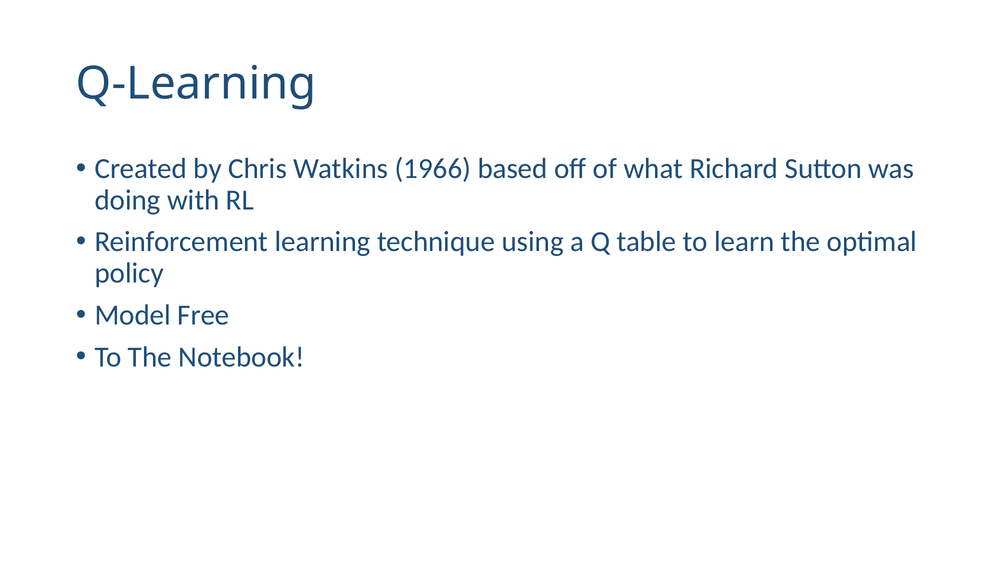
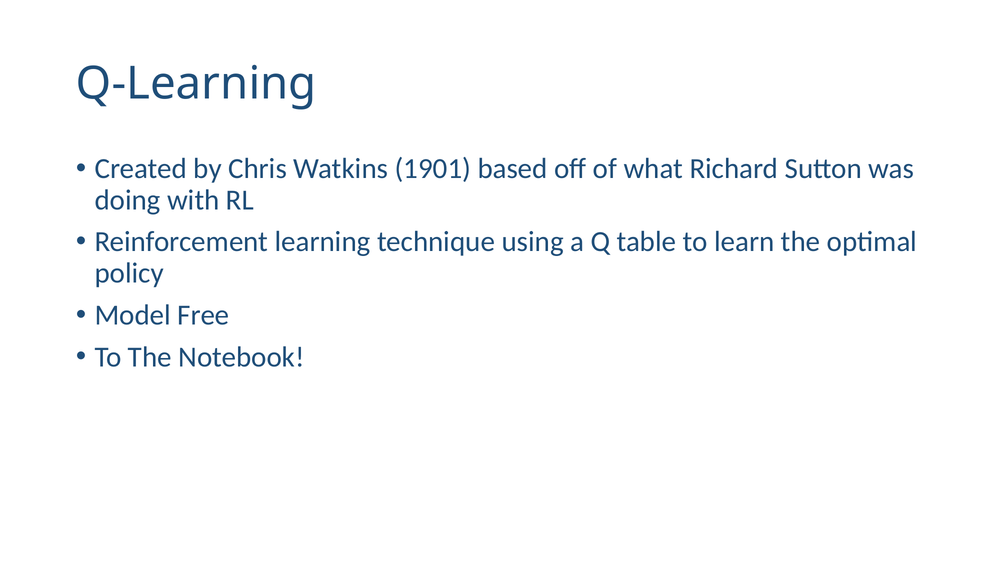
1966: 1966 -> 1901
